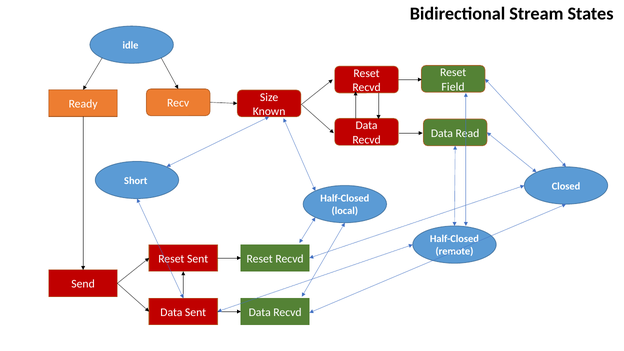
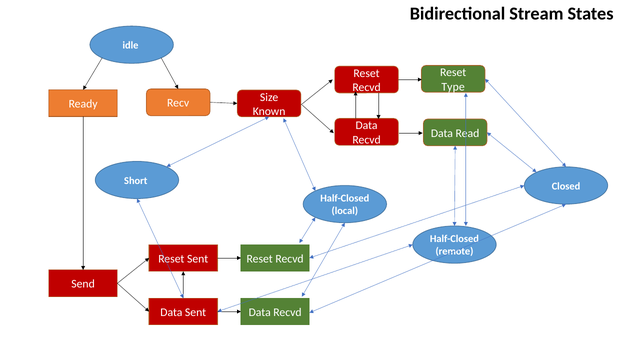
Field: Field -> Type
